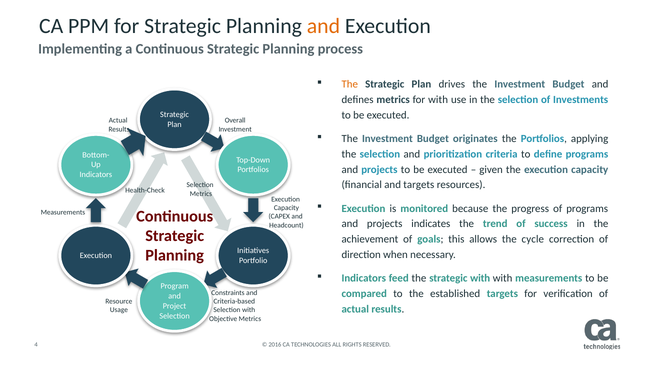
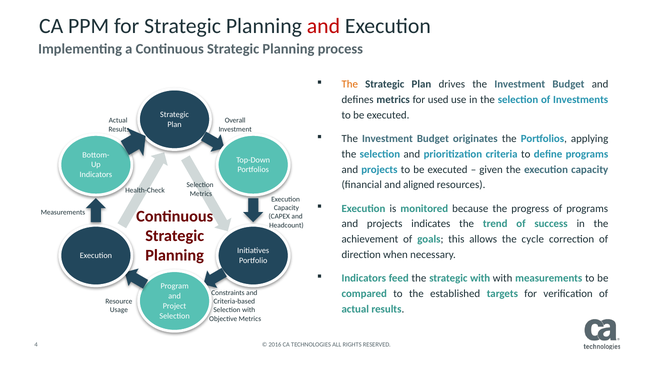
and at (323, 26) colour: orange -> red
for with: with -> used
and targets: targets -> aligned
